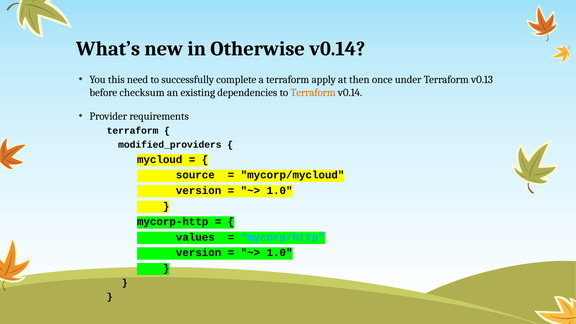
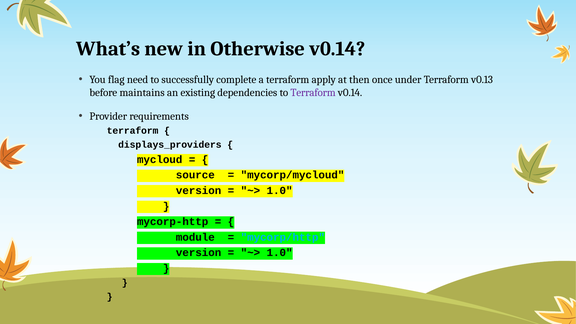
this: this -> flag
checksum: checksum -> maintains
Terraform at (313, 93) colour: orange -> purple
modified_providers: modified_providers -> displays_providers
values: values -> module
